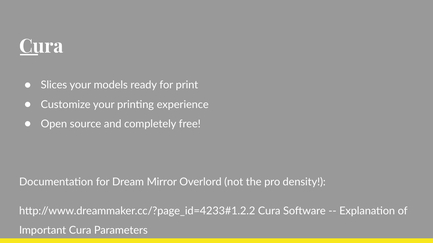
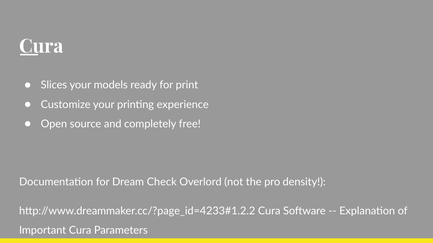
Mirror: Mirror -> Check
